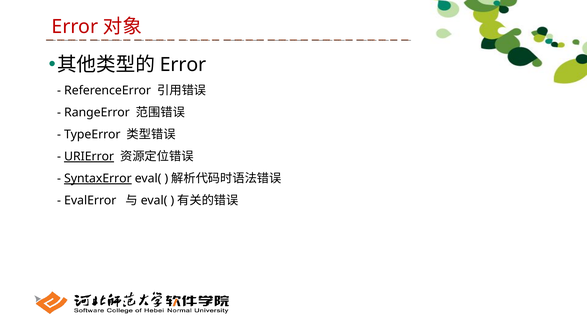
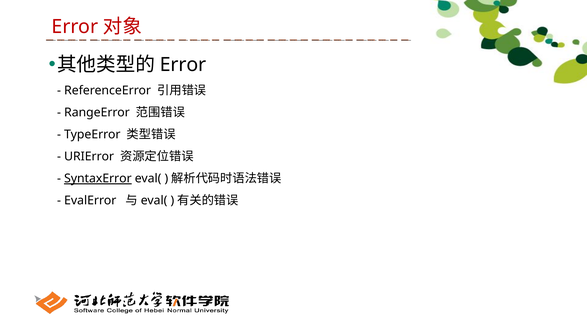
URIError underline: present -> none
